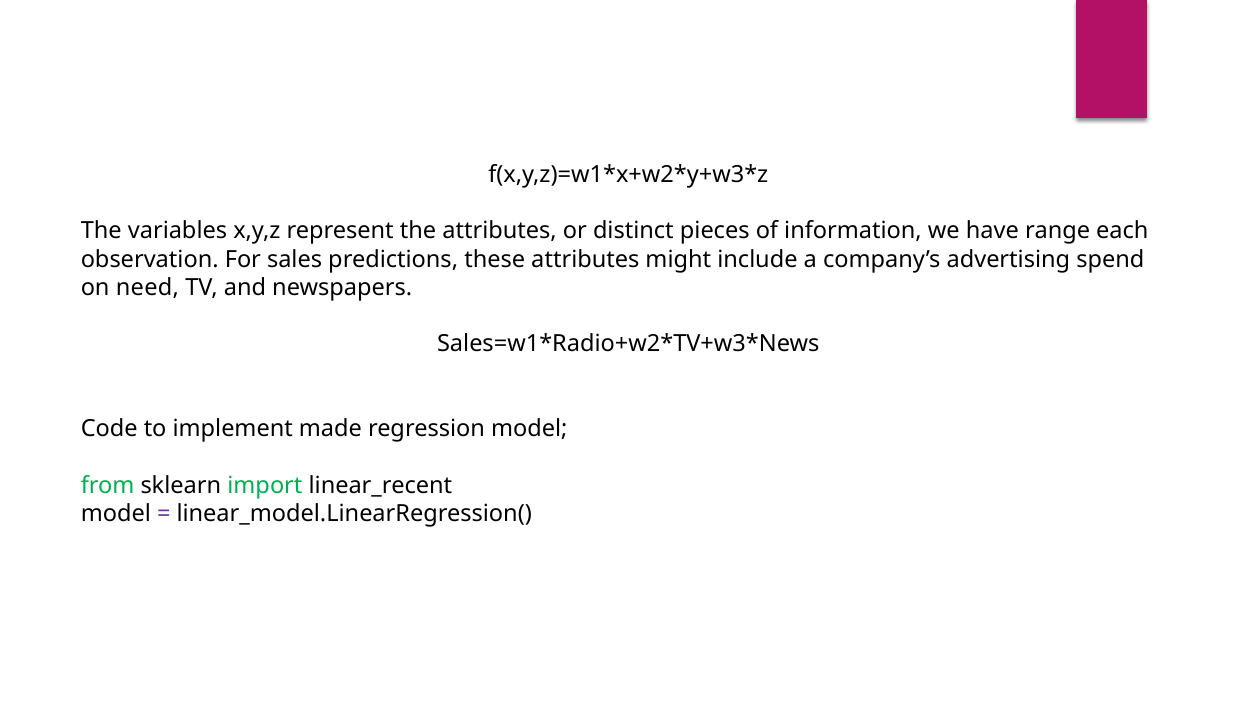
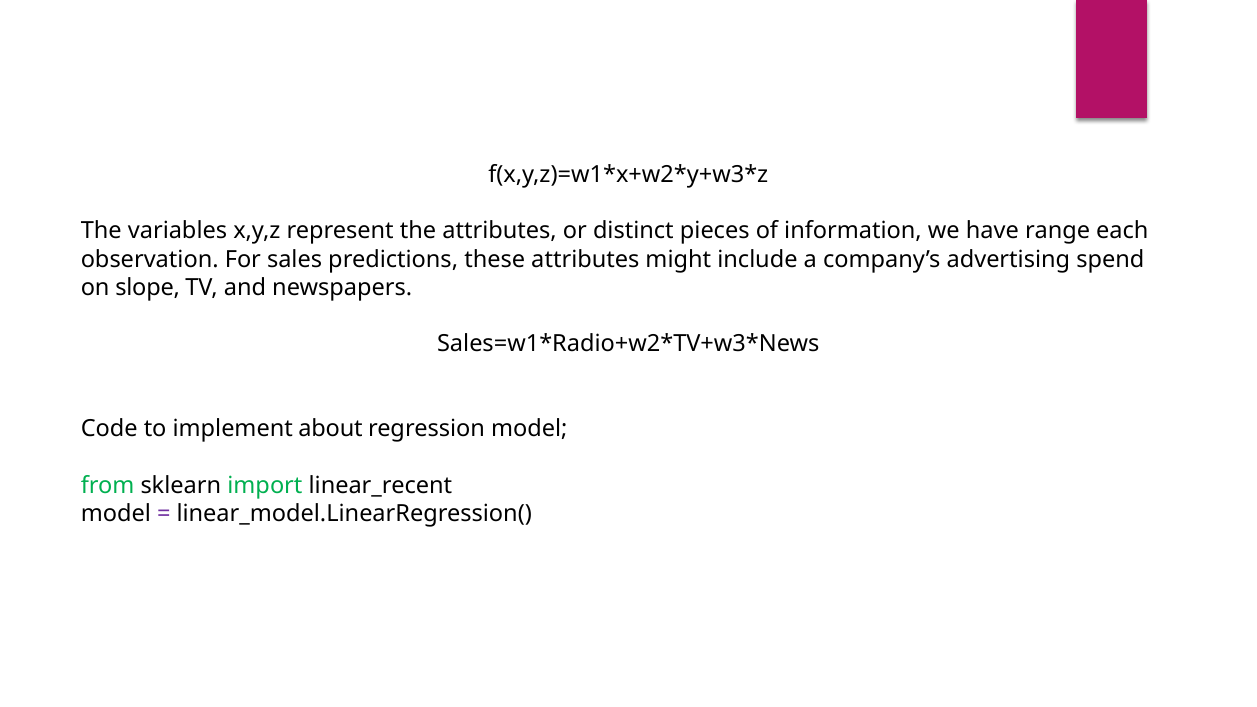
need: need -> slope
made: made -> about
